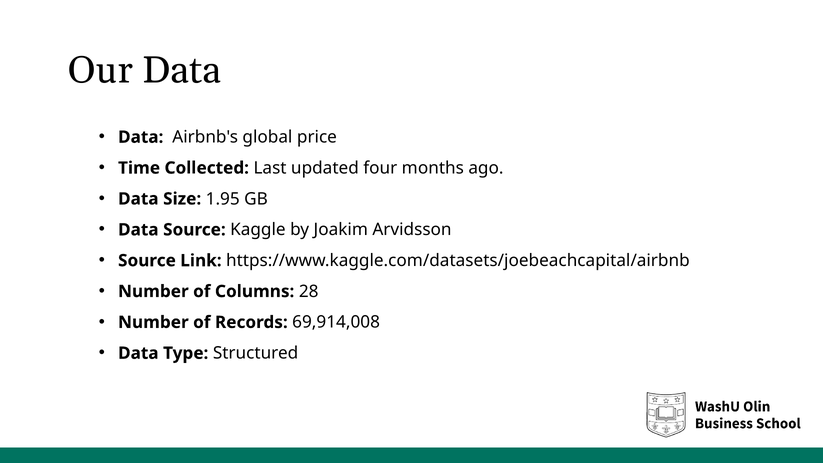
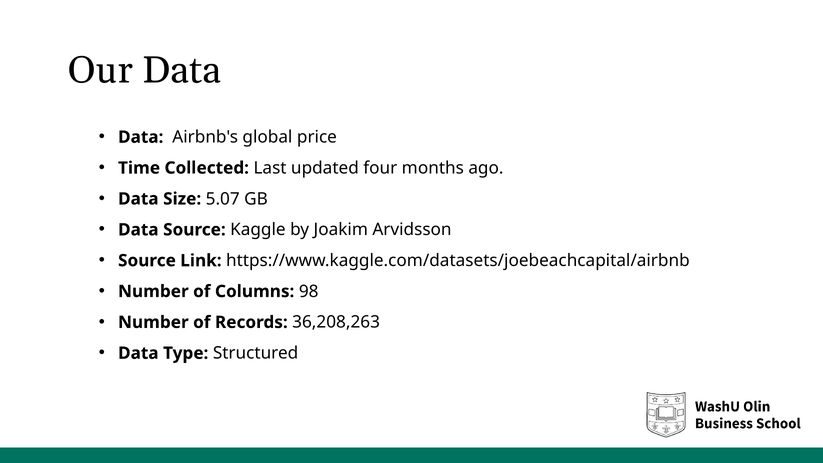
1.95: 1.95 -> 5.07
28: 28 -> 98
69,914,008: 69,914,008 -> 36,208,263
